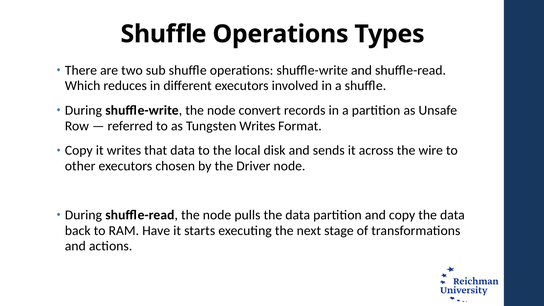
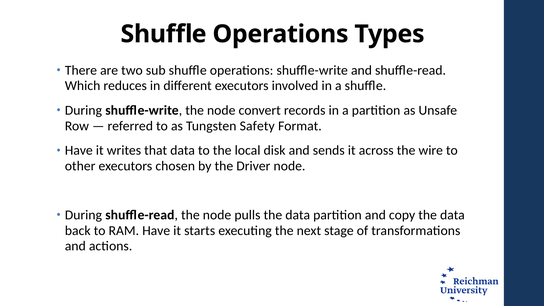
Tungsten Writes: Writes -> Safety
Copy at (79, 150): Copy -> Have
